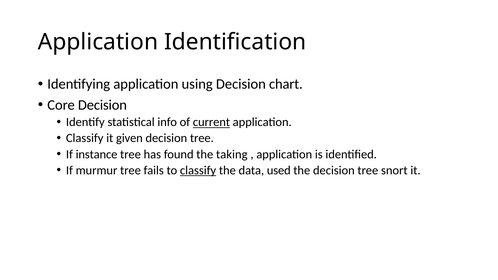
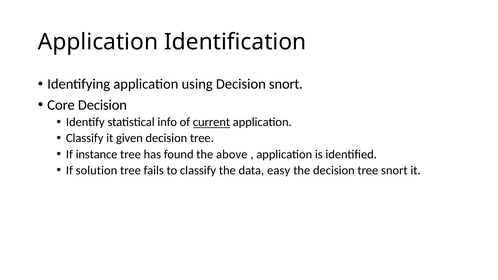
Decision chart: chart -> snort
taking: taking -> above
murmur: murmur -> solution
classify at (198, 170) underline: present -> none
used: used -> easy
